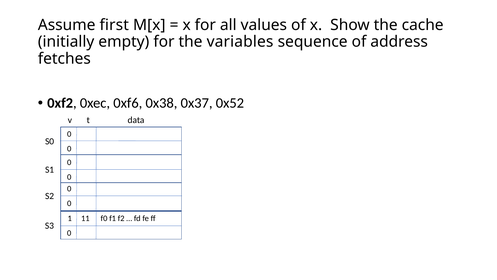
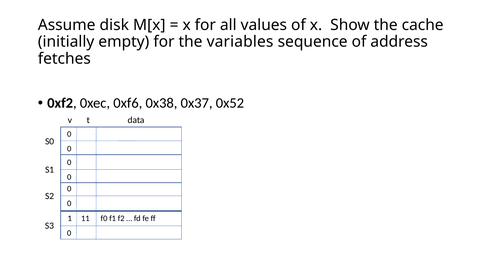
first: first -> disk
